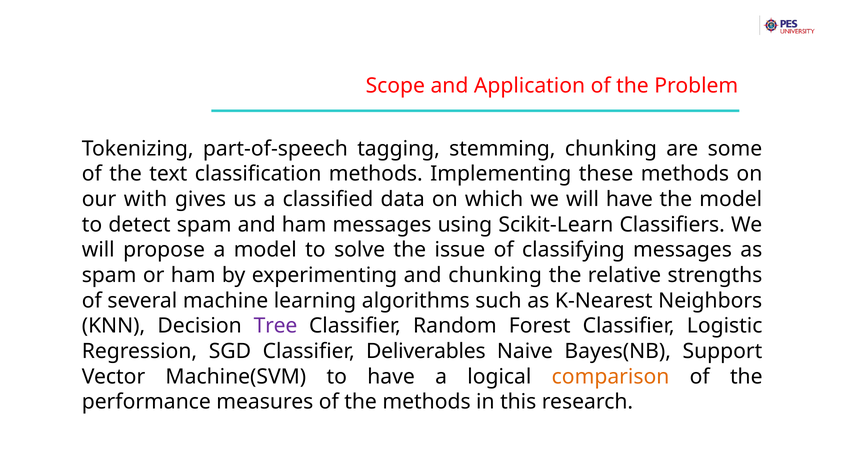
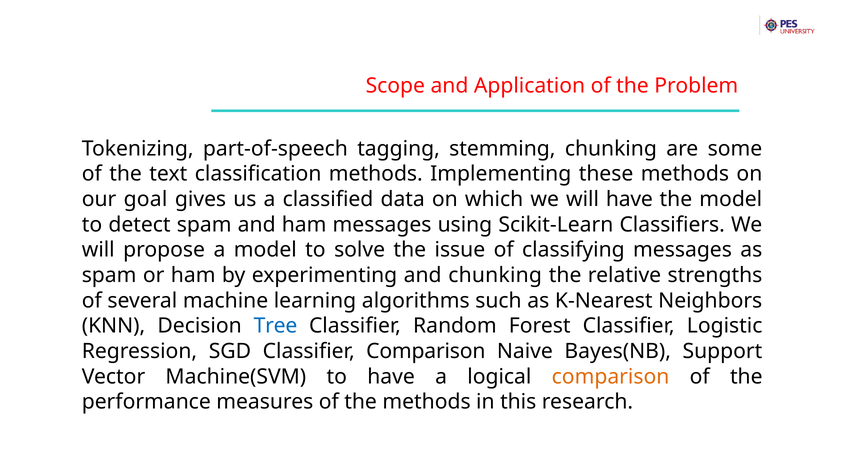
with: with -> goal
Tree colour: purple -> blue
Classifier Deliverables: Deliverables -> Comparison
